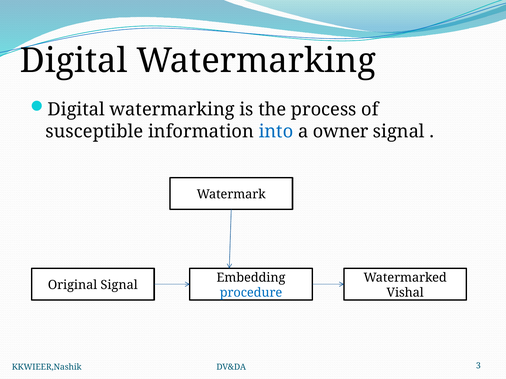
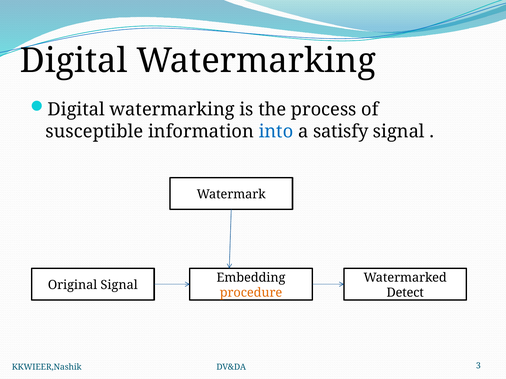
owner: owner -> satisfy
procedure colour: blue -> orange
Vishal: Vishal -> Detect
